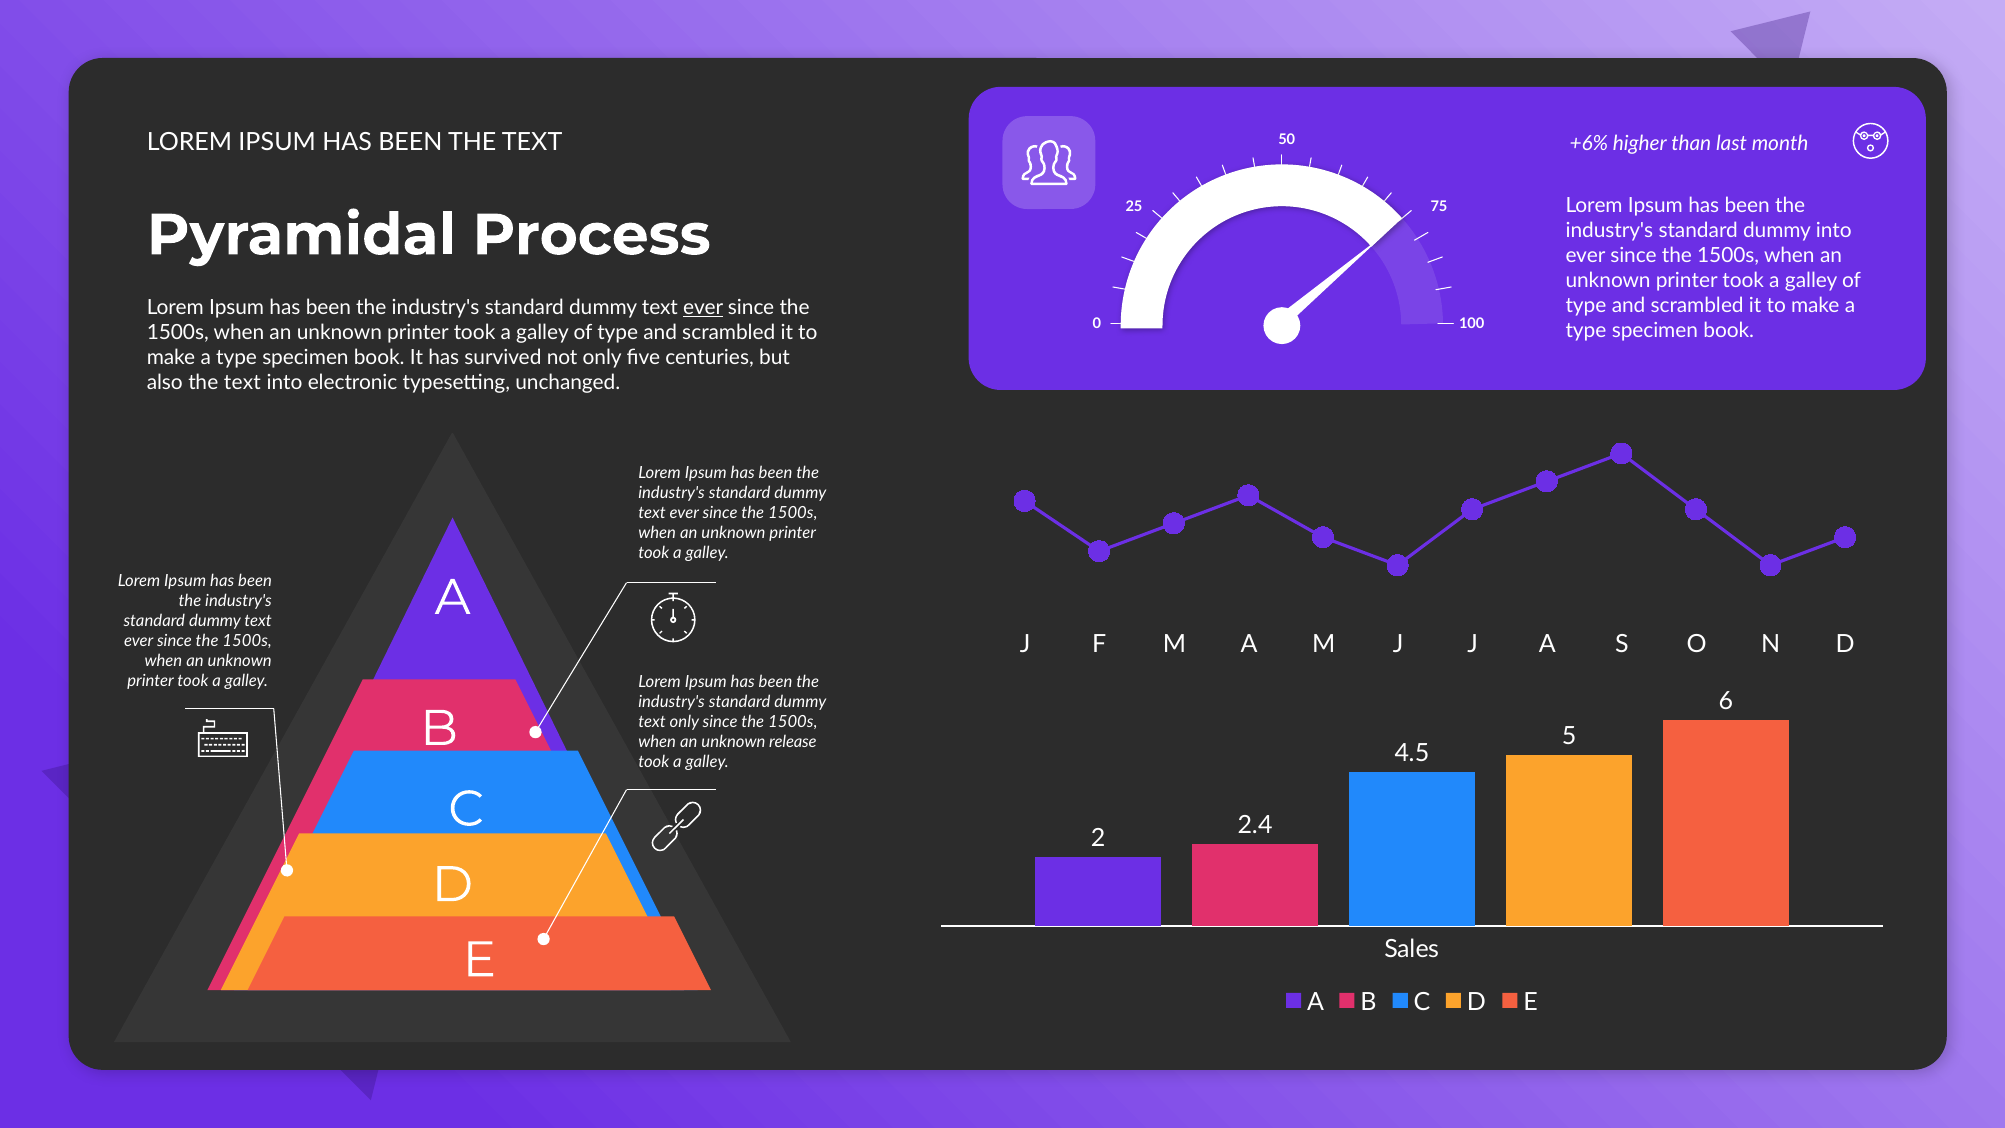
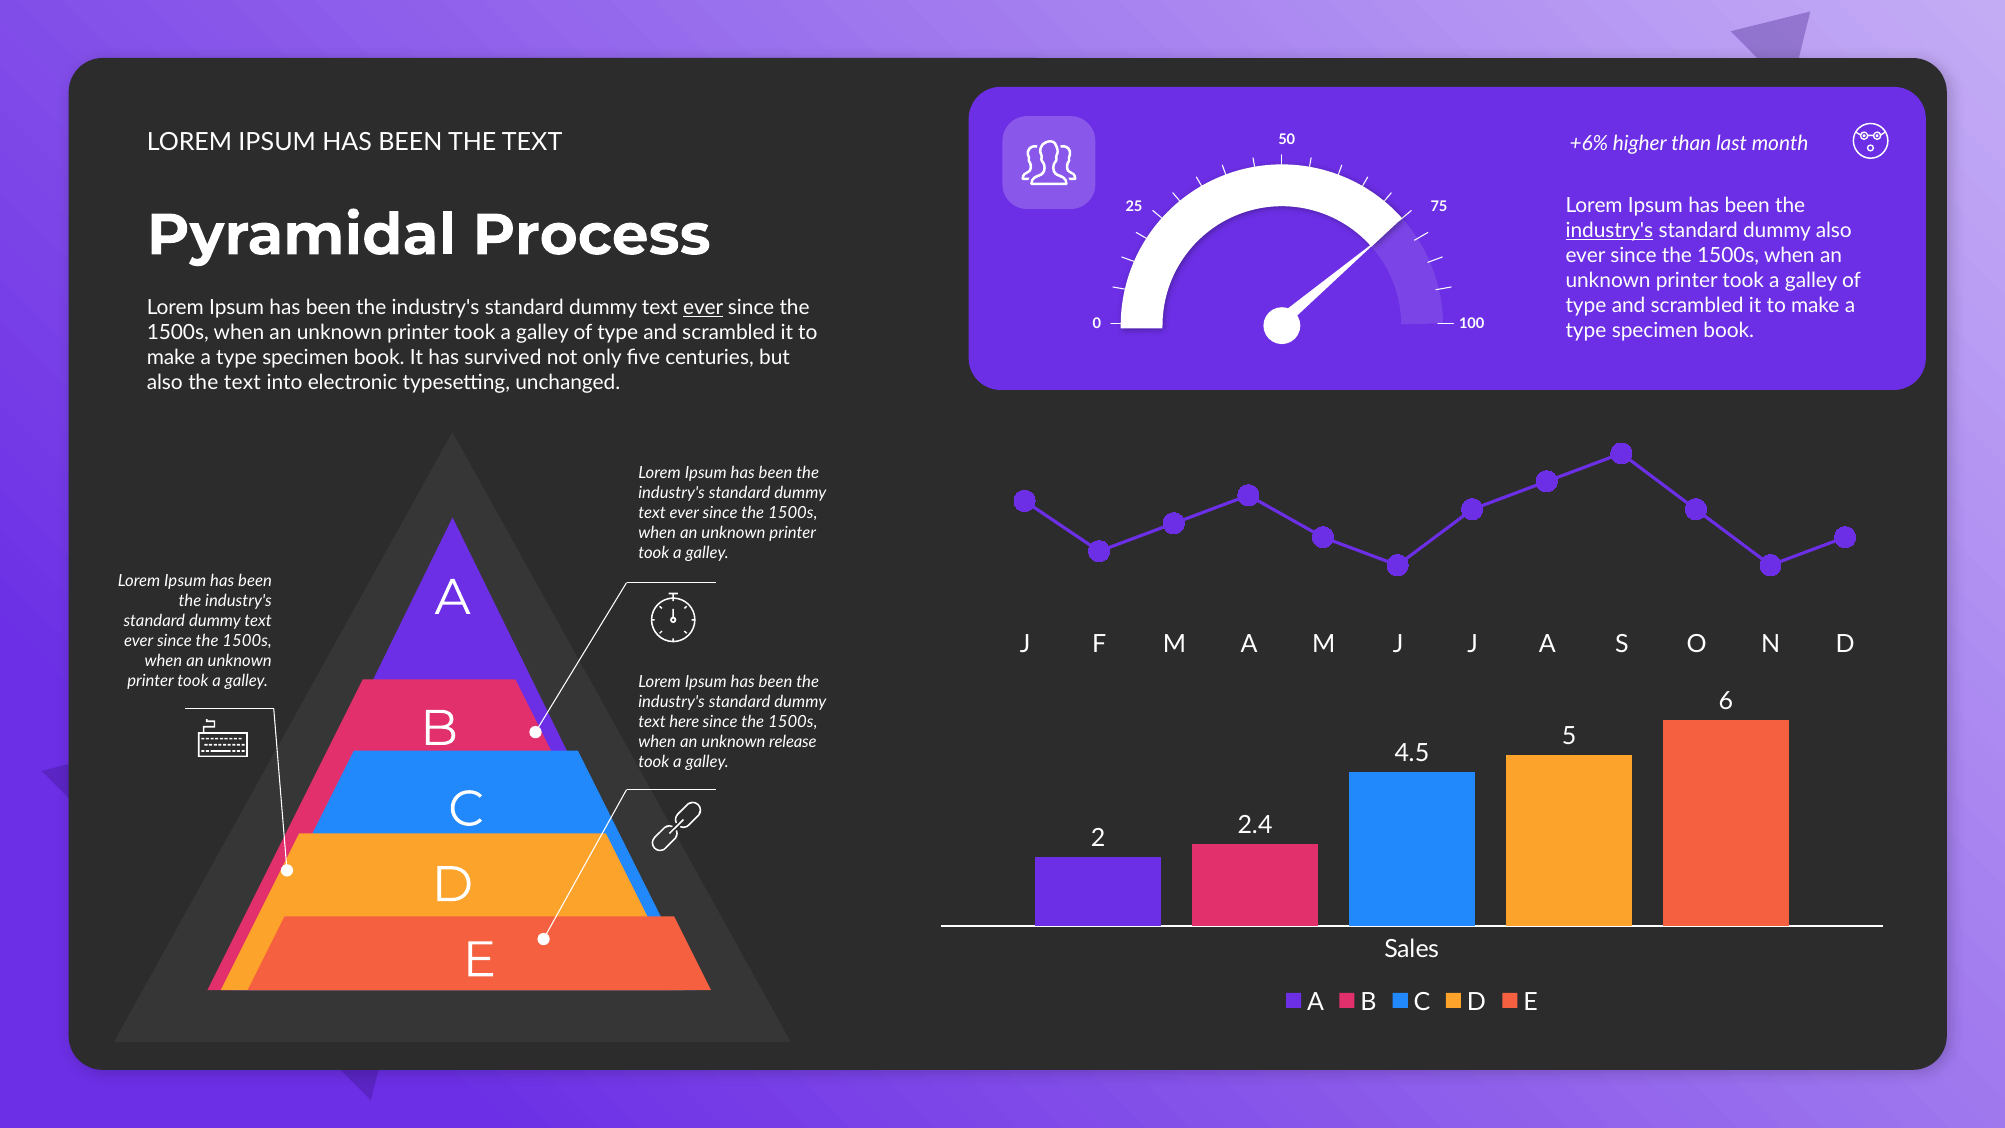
industry's at (1609, 230) underline: none -> present
dummy into: into -> also
text only: only -> here
